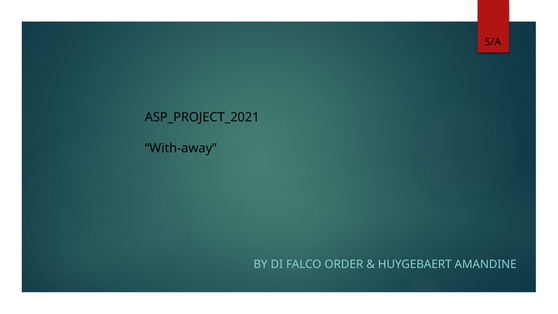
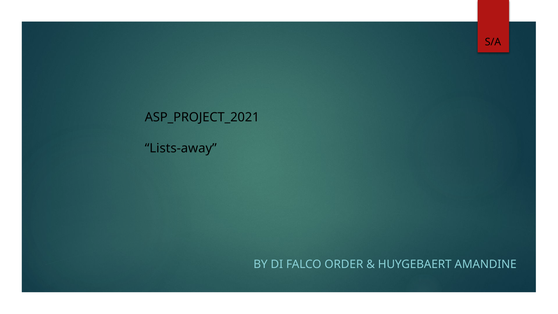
With-away: With-away -> Lists-away
